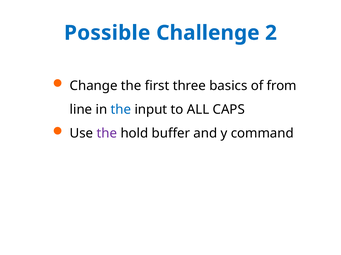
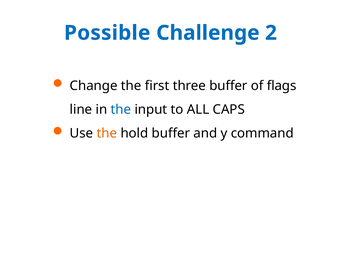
three basics: basics -> buffer
from: from -> flags
the at (107, 134) colour: purple -> orange
